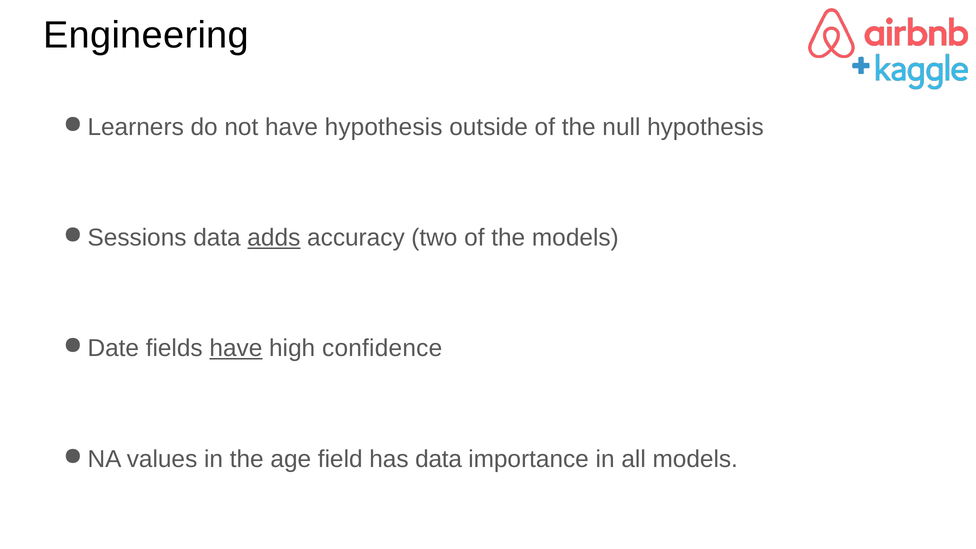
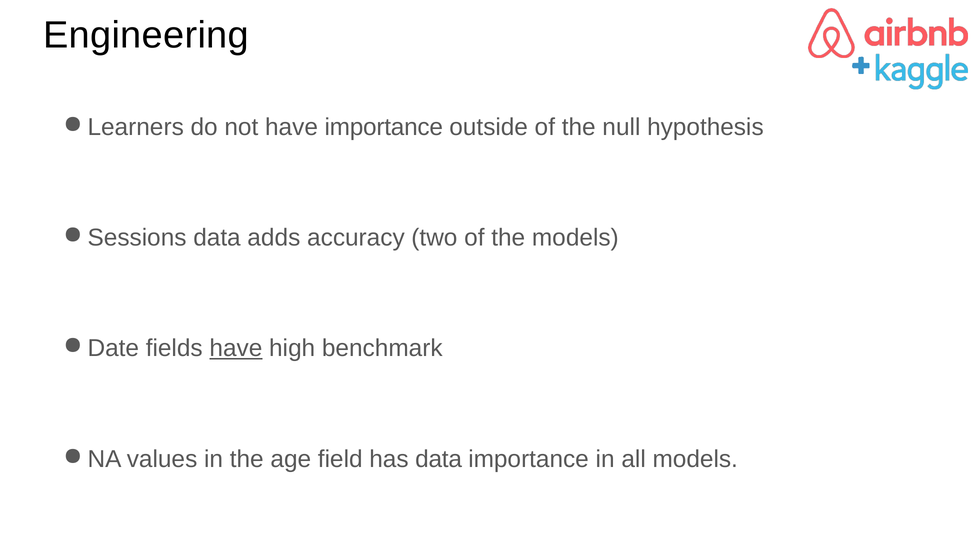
have hypothesis: hypothesis -> importance
adds underline: present -> none
confidence: confidence -> benchmark
